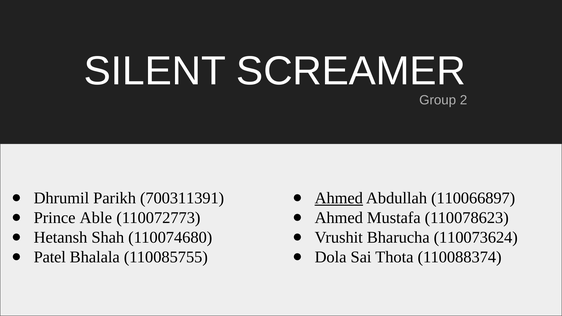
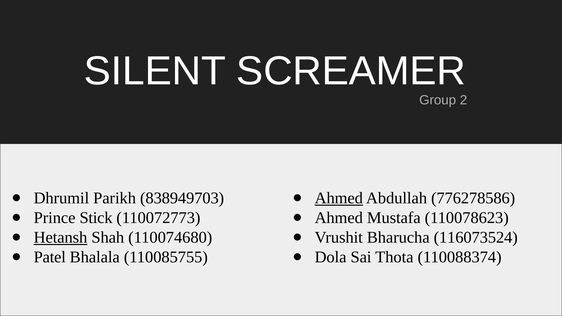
700311391: 700311391 -> 838949703
110066897: 110066897 -> 776278586
Able: Able -> Stick
Hetansh underline: none -> present
110073624: 110073624 -> 116073524
